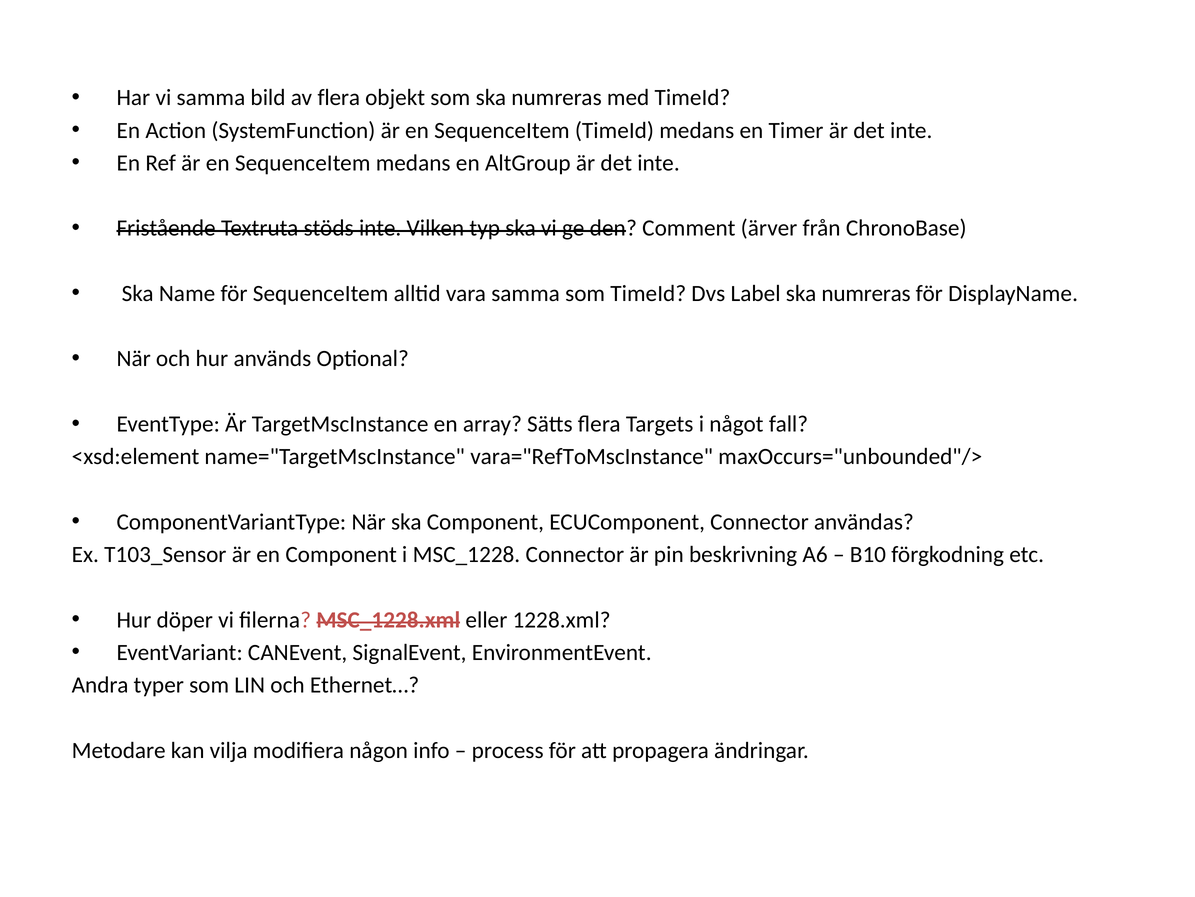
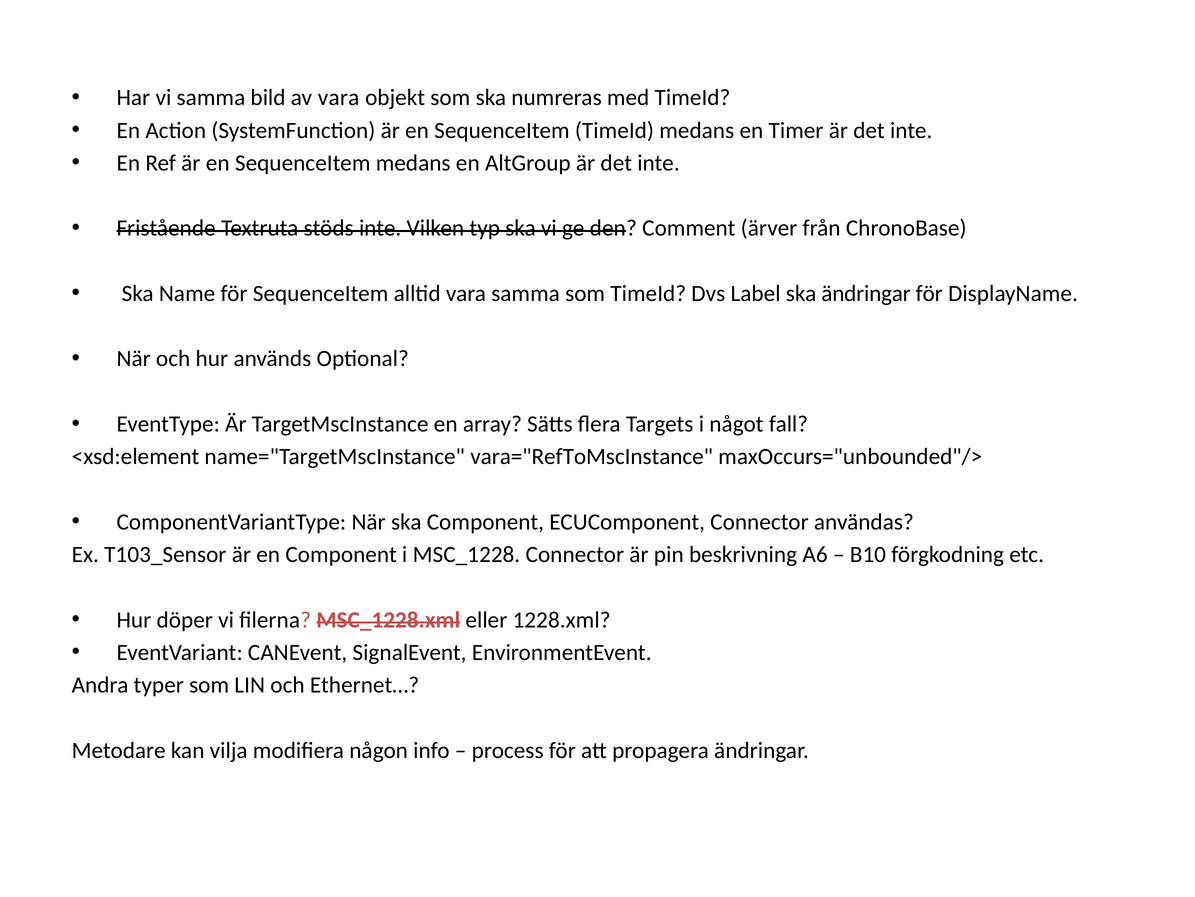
av flera: flera -> vara
Label ska numreras: numreras -> ändringar
